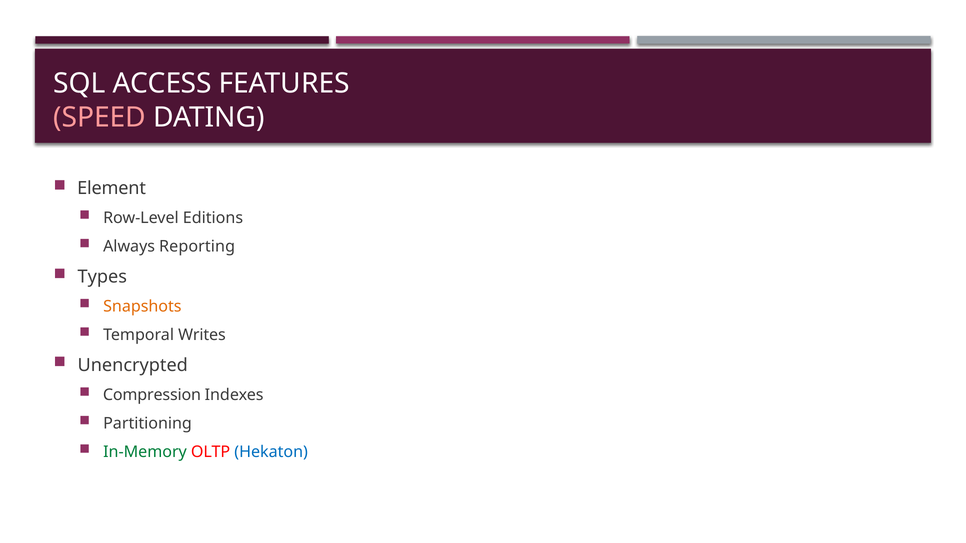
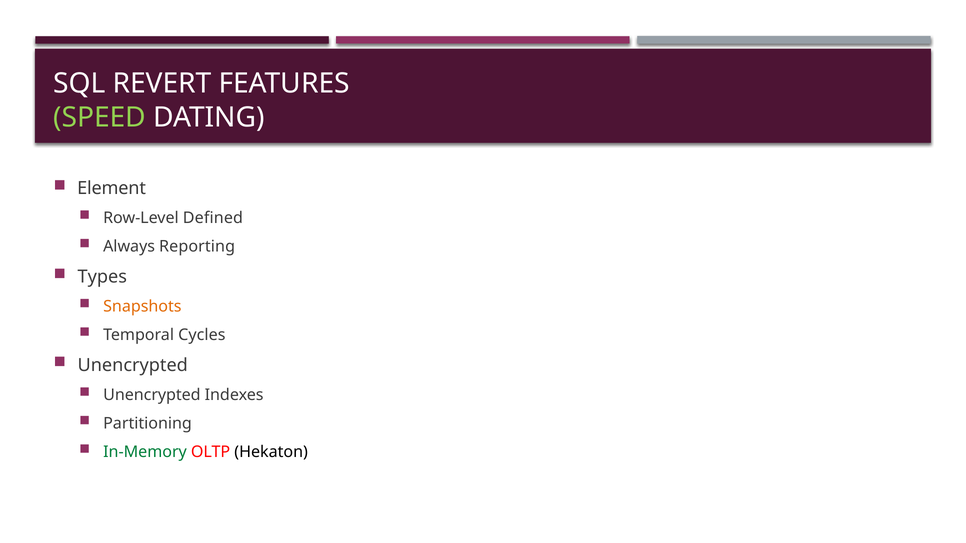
ACCESS: ACCESS -> REVERT
SPEED colour: pink -> light green
Editions: Editions -> Defined
Writes: Writes -> Cycles
Compression at (152, 395): Compression -> Unencrypted
Hekaton colour: blue -> black
